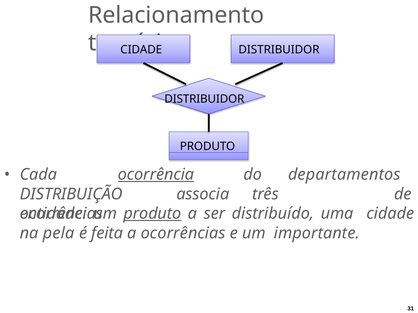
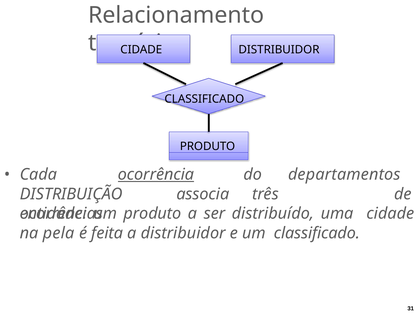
DISTRIBUIDOR at (204, 99): DISTRIBUIDOR -> CLASSIFICADO
produto at (153, 214) underline: present -> none
a ocorrências: ocorrências -> distribuidor
um importante: importante -> classificado
